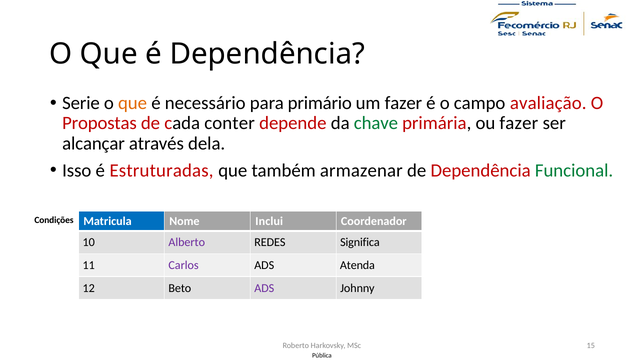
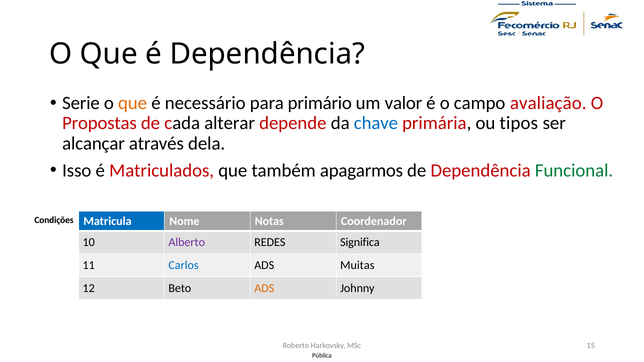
um fazer: fazer -> valor
conter: conter -> alterar
chave colour: green -> blue
ou fazer: fazer -> tipos
Estruturadas: Estruturadas -> Matriculados
armazenar: armazenar -> apagarmos
Inclui: Inclui -> Notas
Carlos colour: purple -> blue
Atenda: Atenda -> Muitas
ADS at (264, 288) colour: purple -> orange
